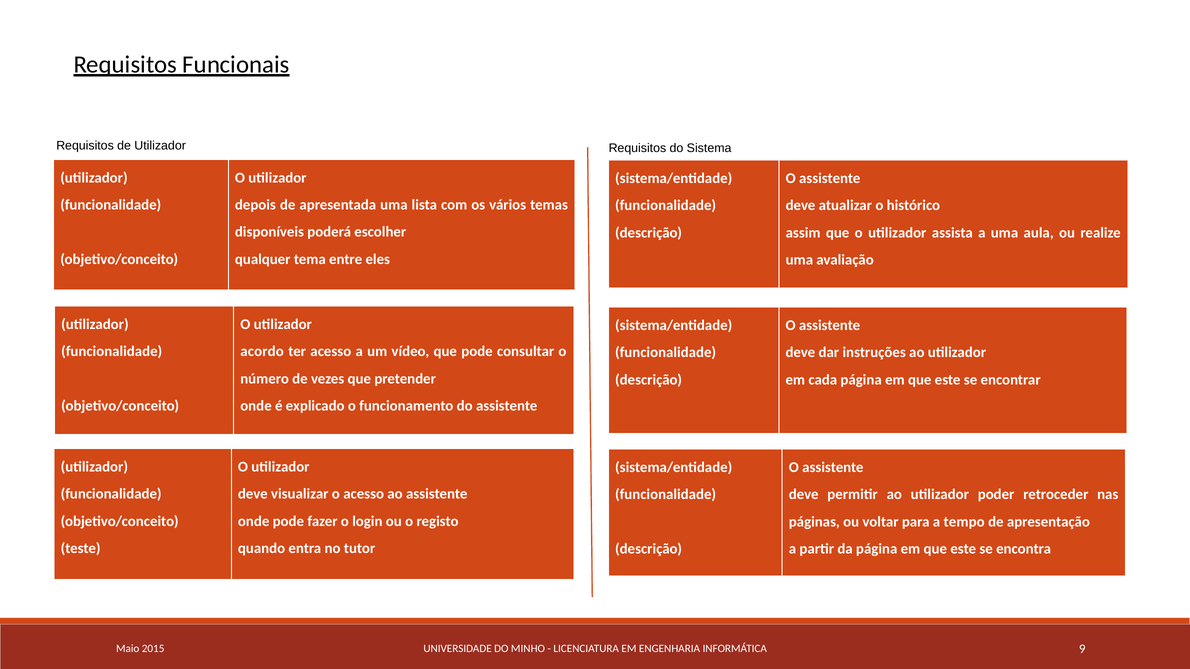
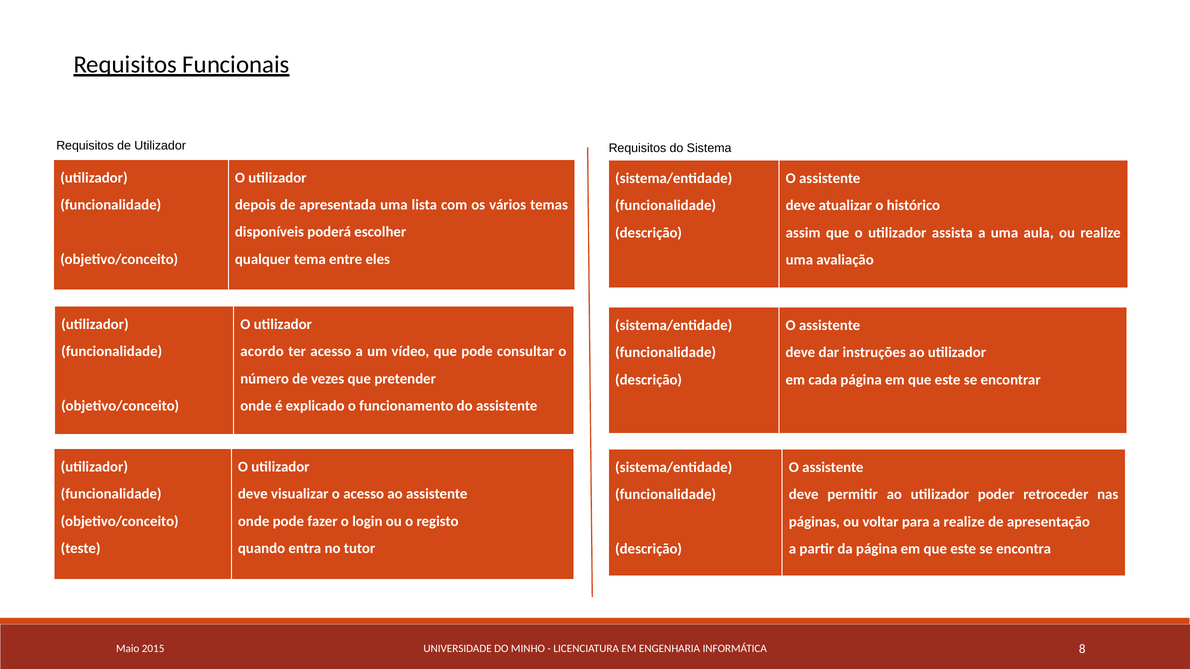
a tempo: tempo -> realize
9: 9 -> 8
